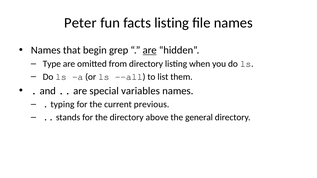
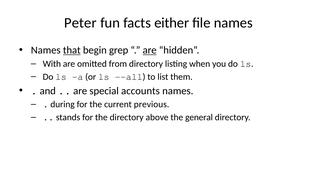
facts listing: listing -> either
that underline: none -> present
Type: Type -> With
variables: variables -> accounts
typing: typing -> during
